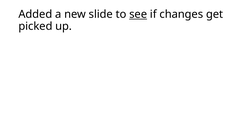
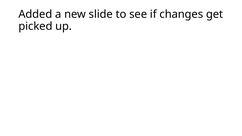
see underline: present -> none
